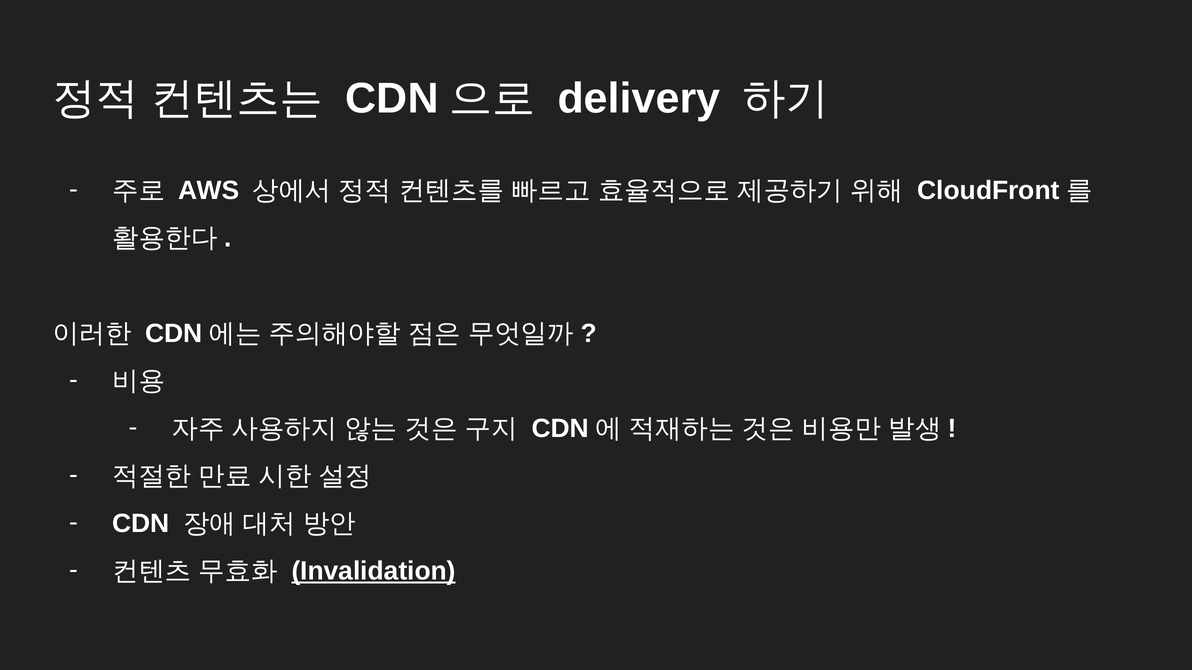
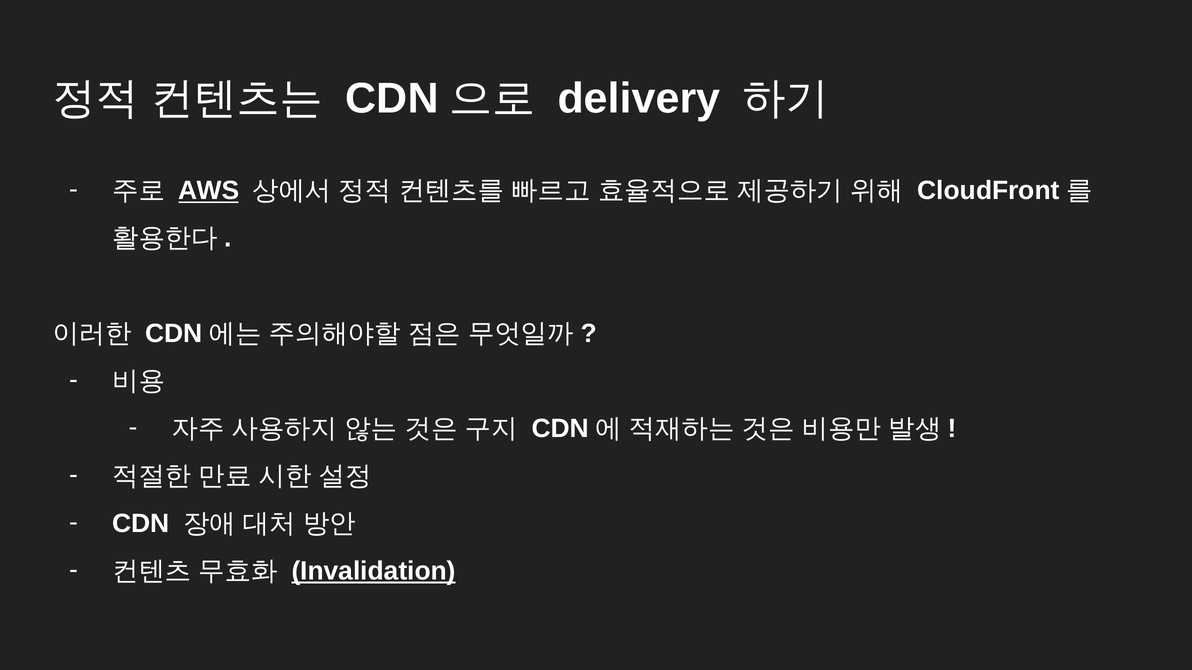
AWS underline: none -> present
